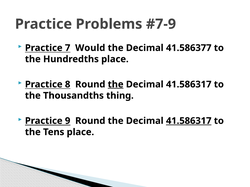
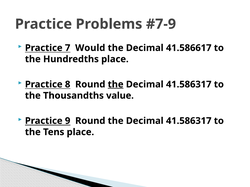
41.586377: 41.586377 -> 41.586617
thing: thing -> value
41.586317 at (189, 121) underline: present -> none
